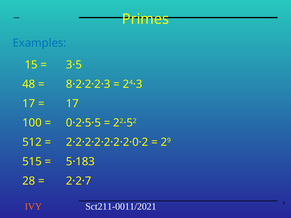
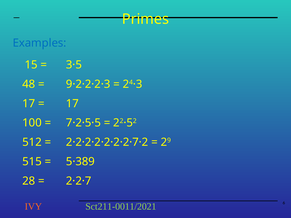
8·2·2·2·3: 8·2·2·2·3 -> 9·2·2·2·3
0·2·5·5: 0·2·5·5 -> 7·2·5·5
2·2·2·2·2·2·2·0·2: 2·2·2·2·2·2·2·0·2 -> 2·2·2·2·2·2·2·7·2
5·183: 5·183 -> 5·389
Sct211-0011/2021 colour: white -> light green
